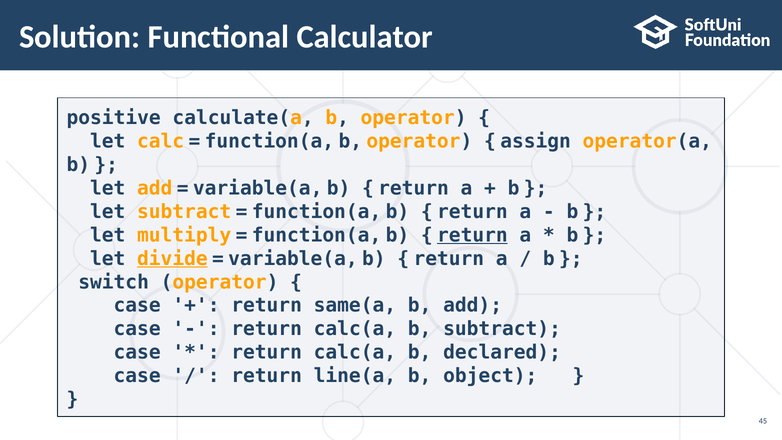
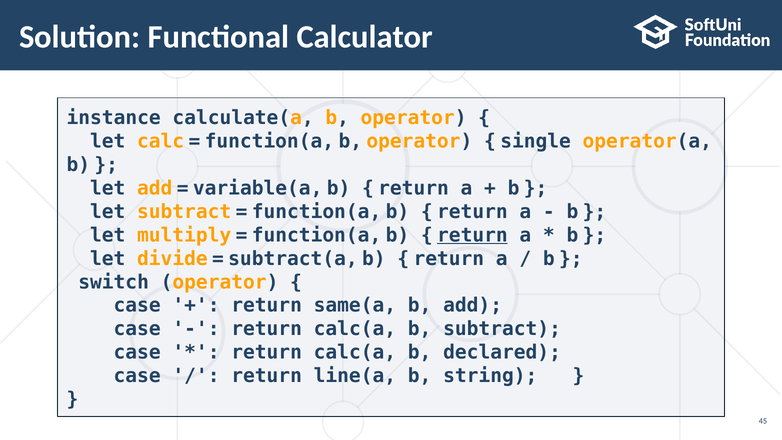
positive: positive -> instance
assign: assign -> single
divide underline: present -> none
variable(a at (293, 259): variable(a -> subtract(a
object: object -> string
